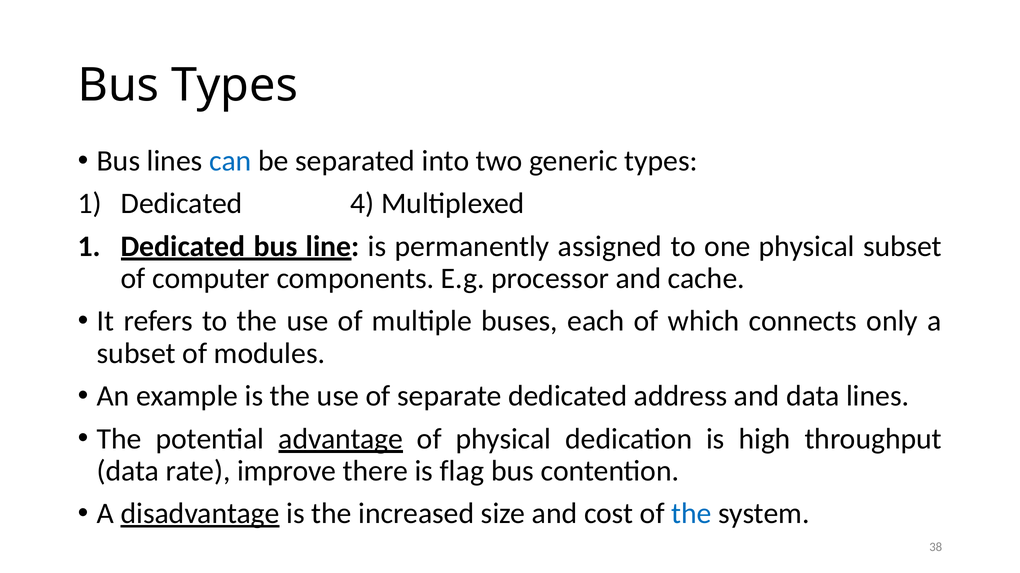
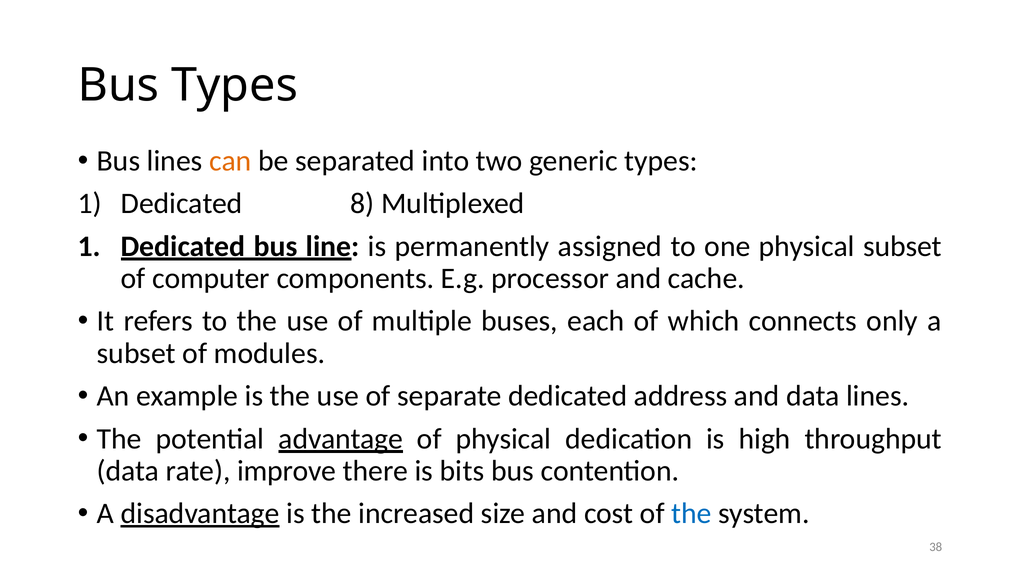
can colour: blue -> orange
4: 4 -> 8
flag: flag -> bits
